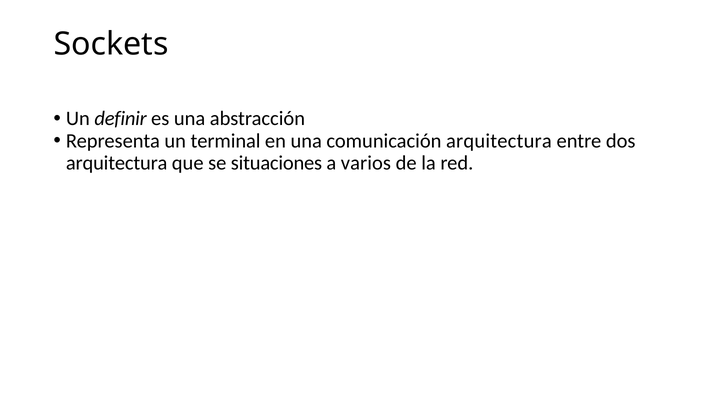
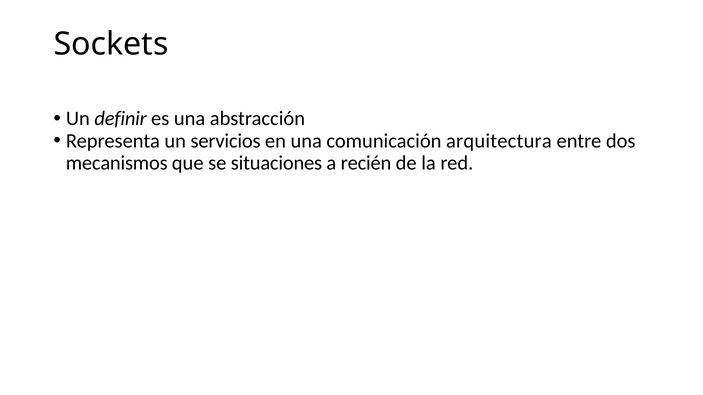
terminal: terminal -> servicios
arquitectura at (117, 163): arquitectura -> mecanismos
varios: varios -> recién
